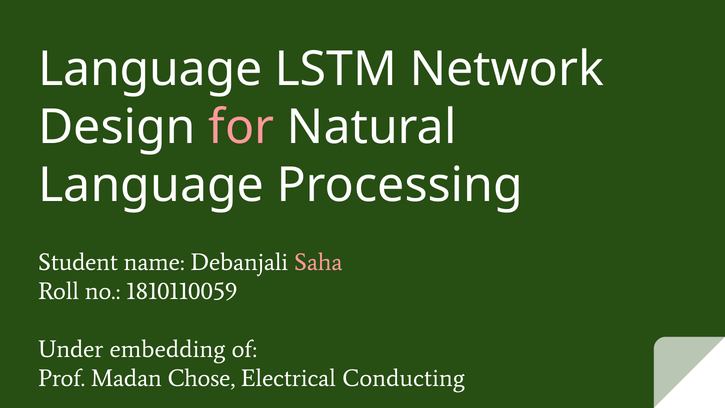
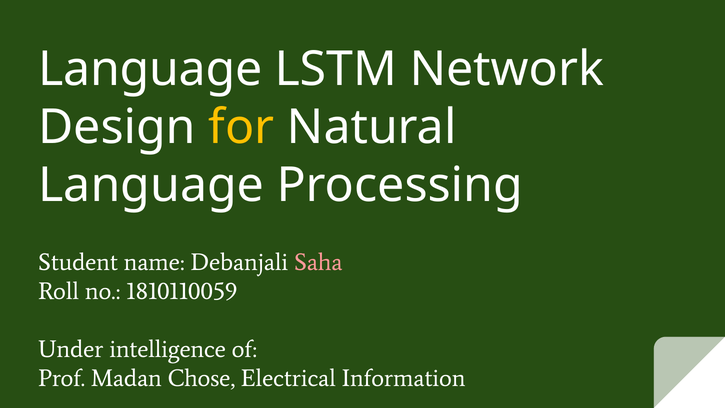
for colour: pink -> yellow
embedding: embedding -> intelligence
Conducting: Conducting -> Information
